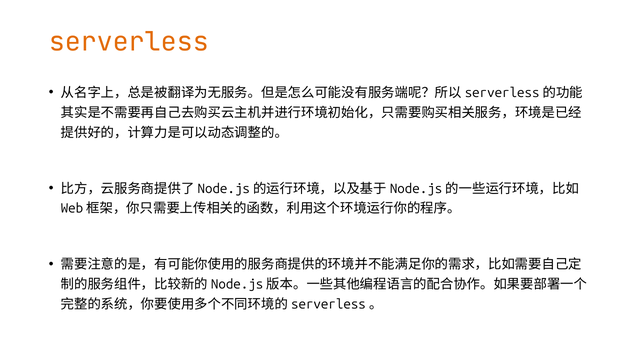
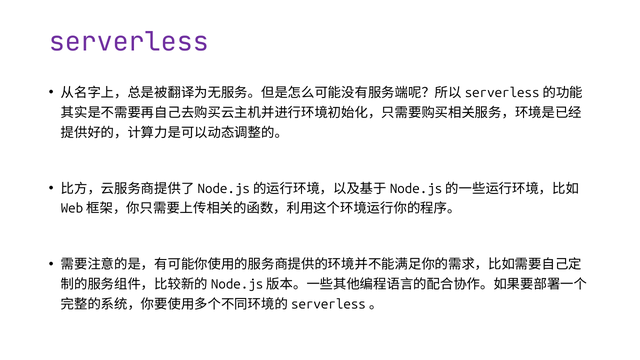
serverless colour: orange -> purple
